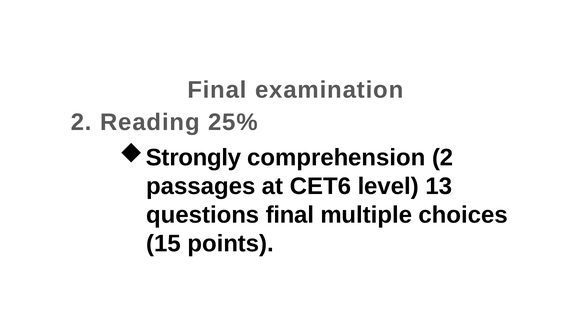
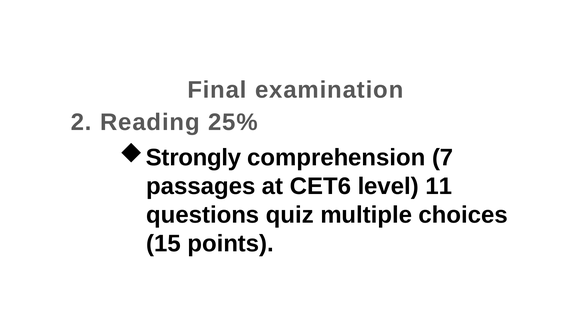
comprehension 2: 2 -> 7
13: 13 -> 11
questions final: final -> quiz
